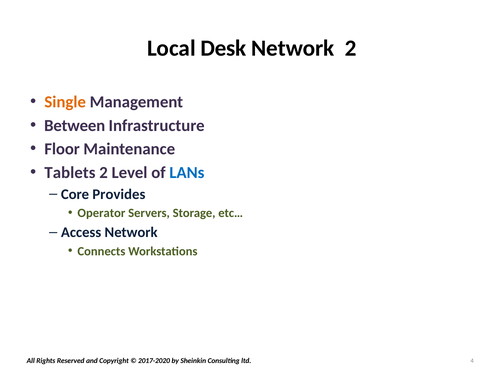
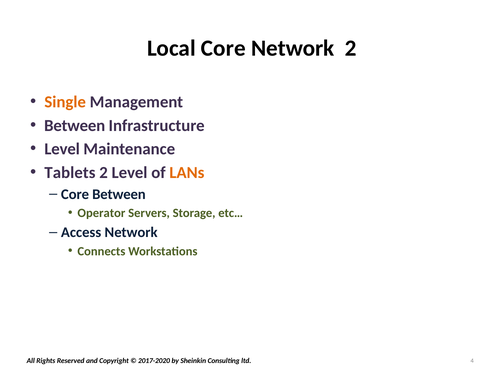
Local Desk: Desk -> Core
Floor at (62, 149): Floor -> Level
LANs colour: blue -> orange
Core Provides: Provides -> Between
